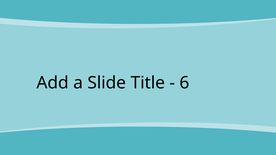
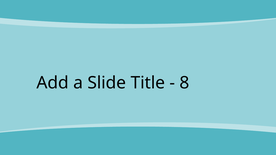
6: 6 -> 8
